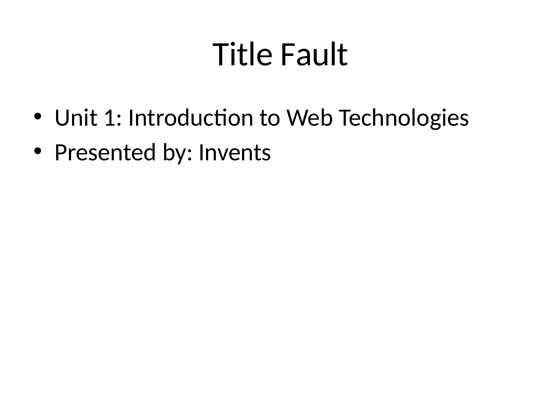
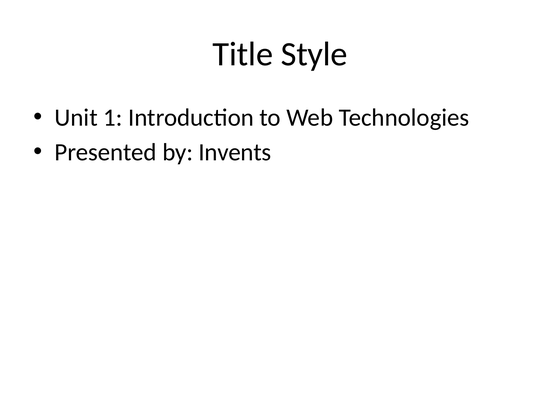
Fault: Fault -> Style
